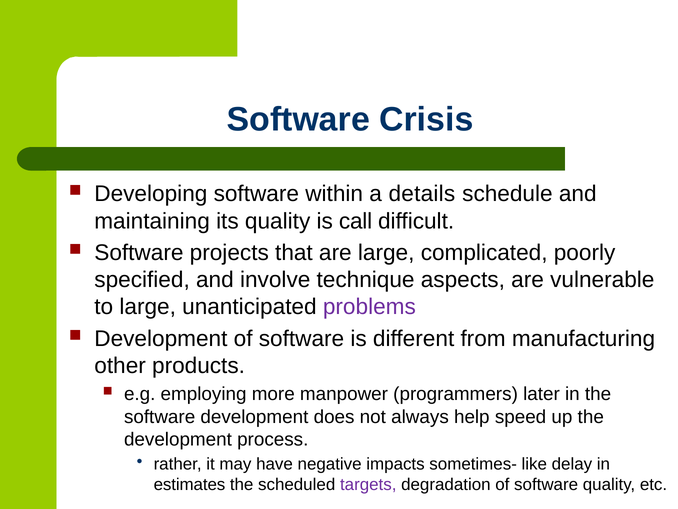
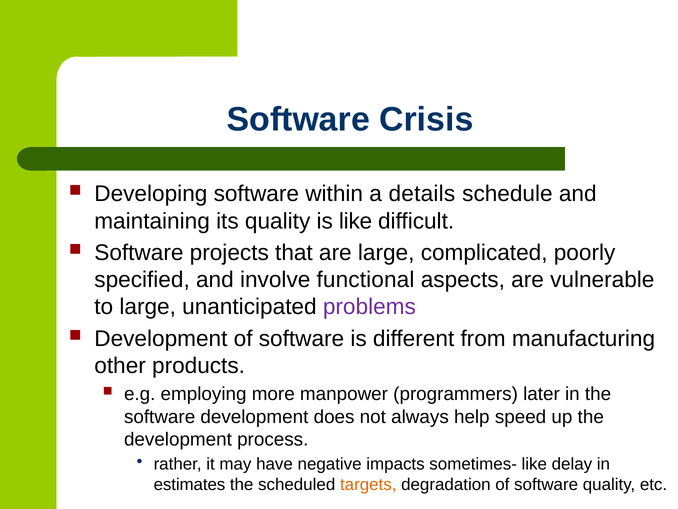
is call: call -> like
technique: technique -> functional
targets colour: purple -> orange
